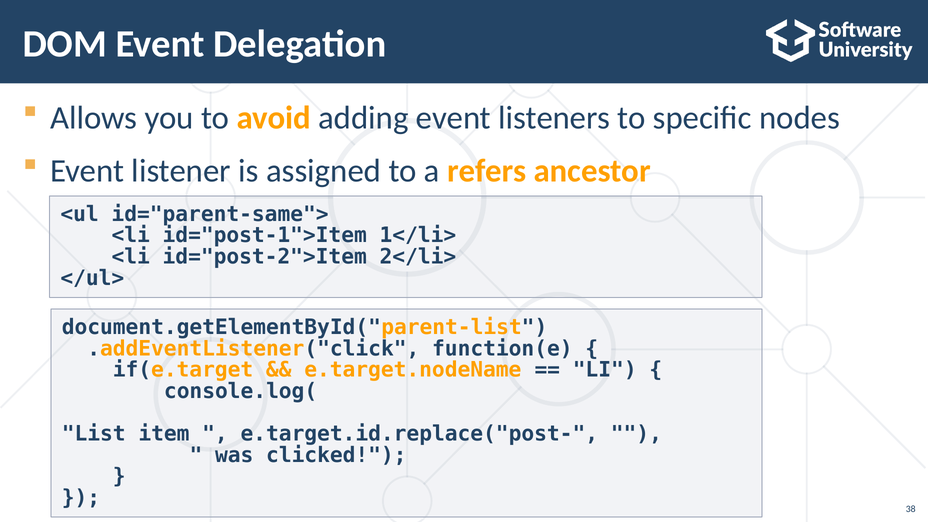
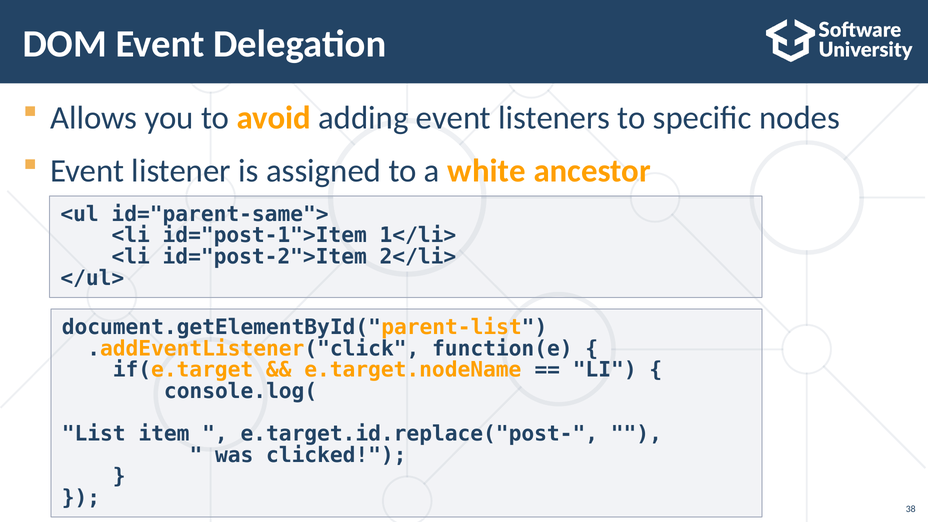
refers: refers -> white
